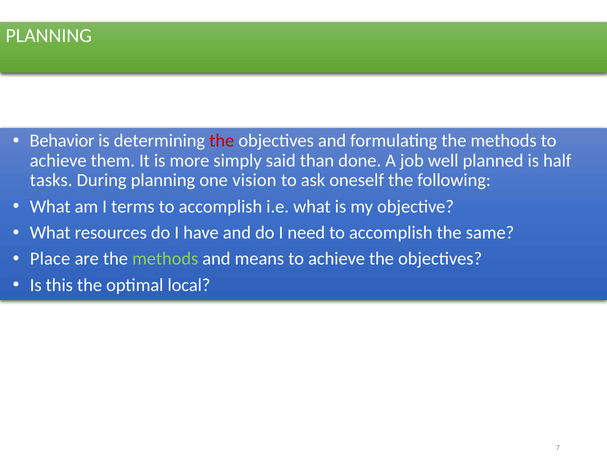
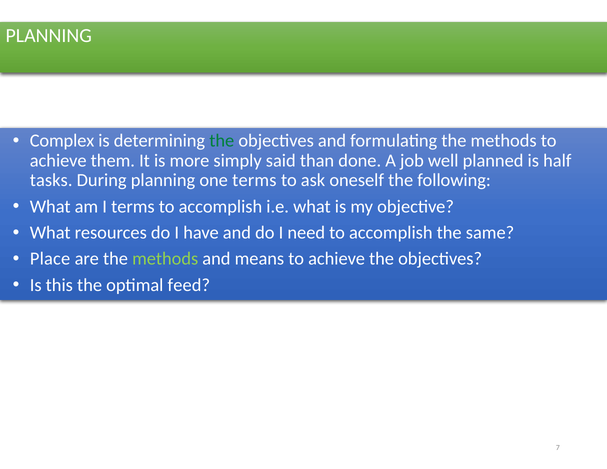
Behavior: Behavior -> Complex
the at (222, 141) colour: red -> green
one vision: vision -> terms
local: local -> feed
